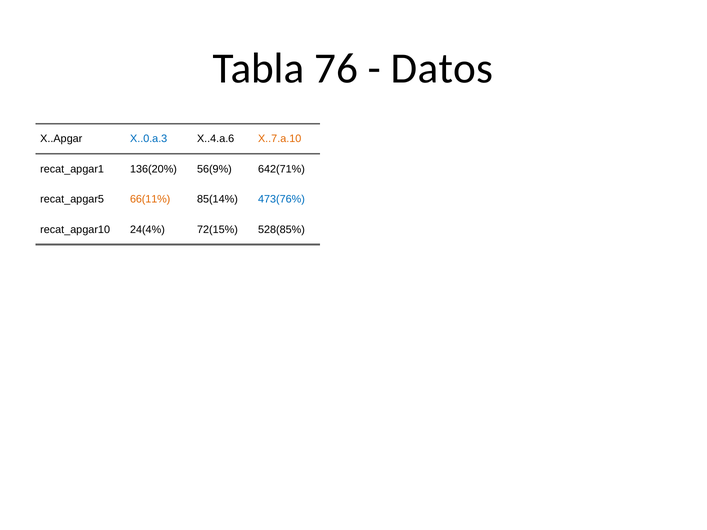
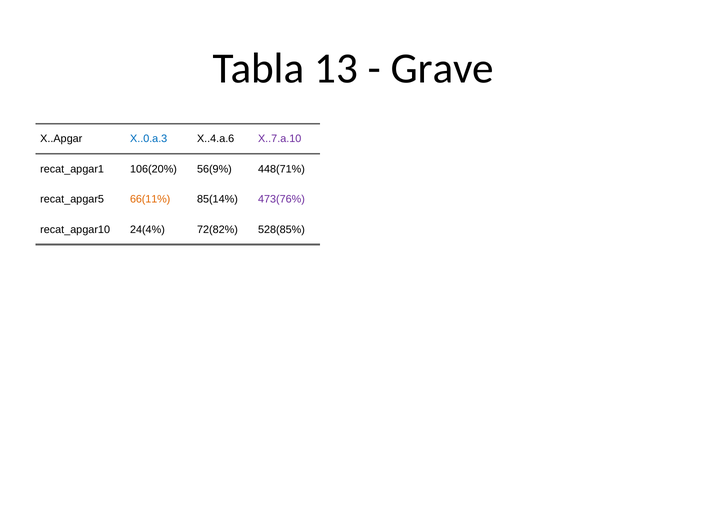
76: 76 -> 13
Datos: Datos -> Grave
X..7.a.10 colour: orange -> purple
136(20%: 136(20% -> 106(20%
642(71%: 642(71% -> 448(71%
473(76% colour: blue -> purple
72(15%: 72(15% -> 72(82%
